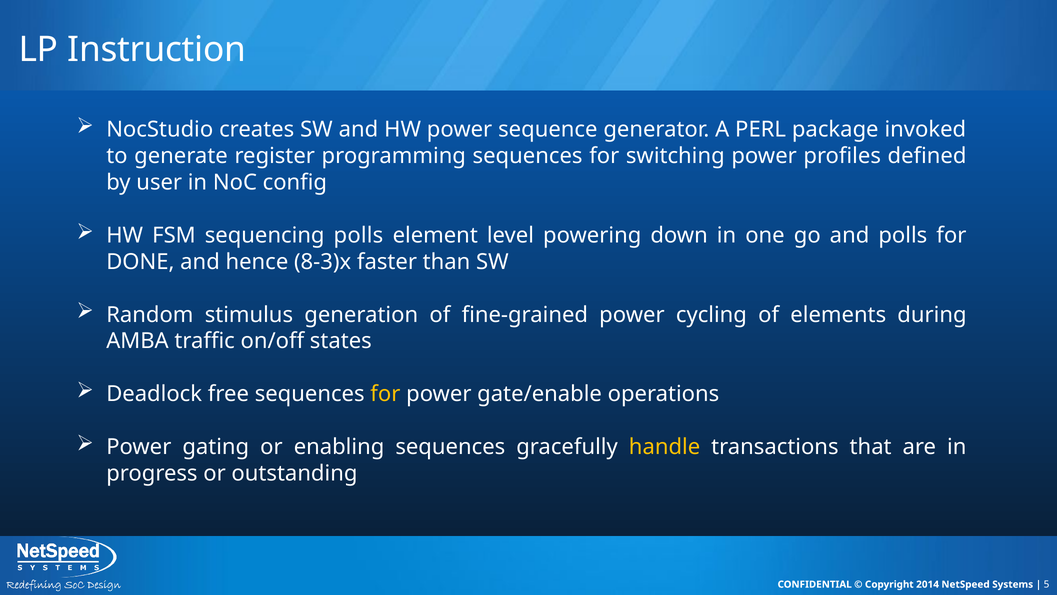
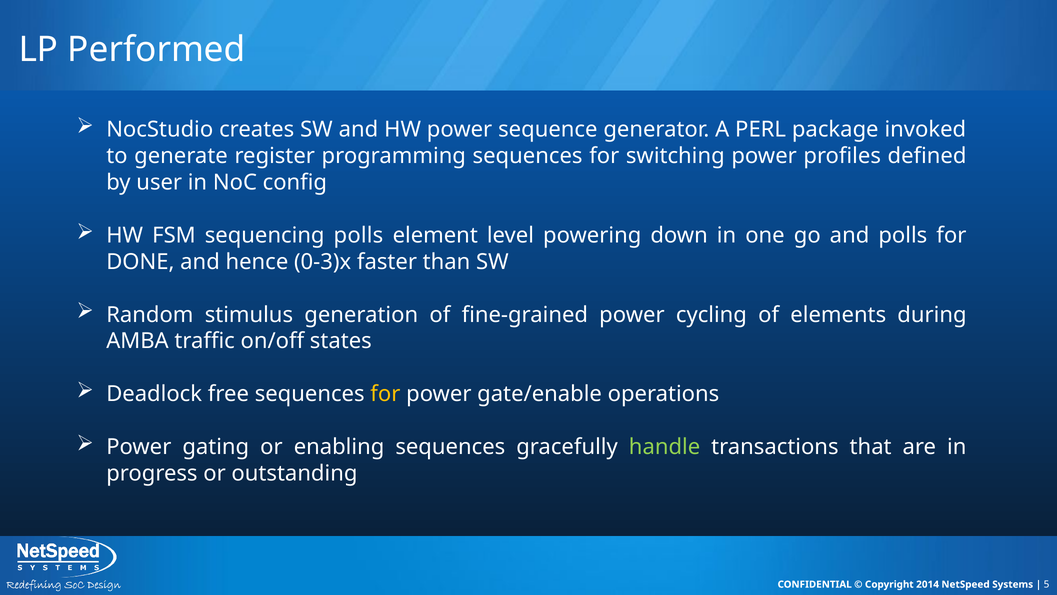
Instruction: Instruction -> Performed
8-3)x: 8-3)x -> 0-3)x
handle colour: yellow -> light green
